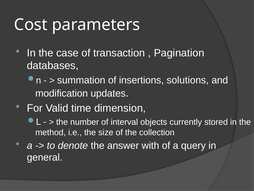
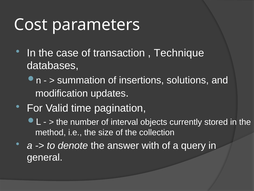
Pagination: Pagination -> Technique
dimension: dimension -> pagination
